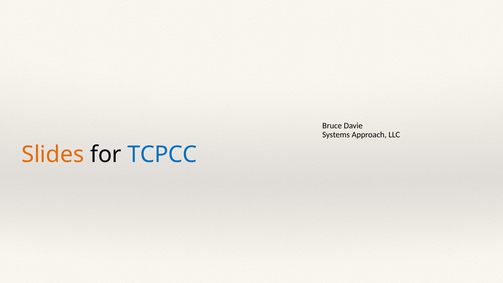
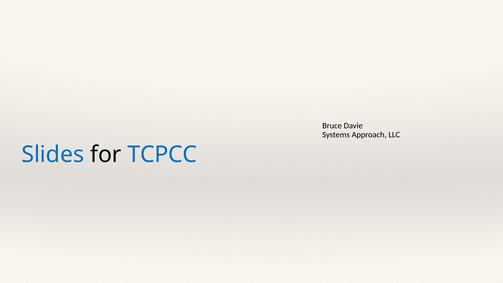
Slides colour: orange -> blue
